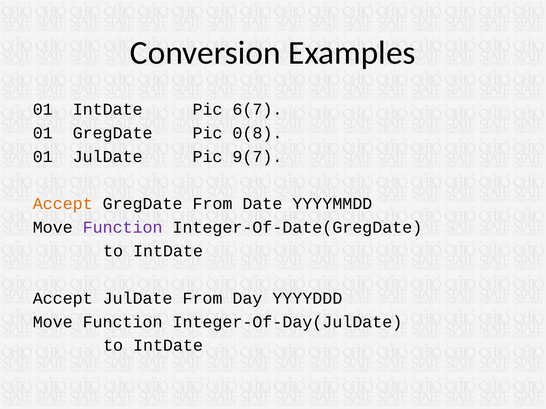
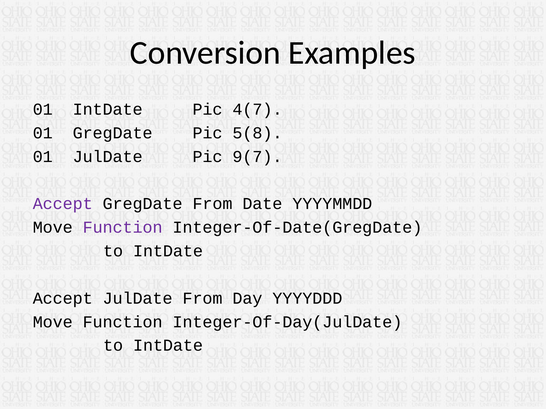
6(7: 6(7 -> 4(7
0(8: 0(8 -> 5(8
Accept at (63, 204) colour: orange -> purple
